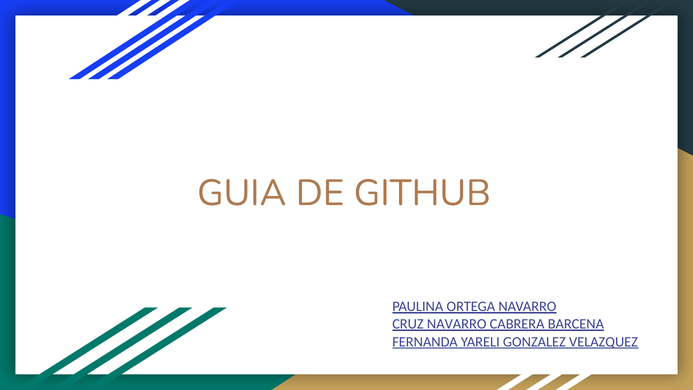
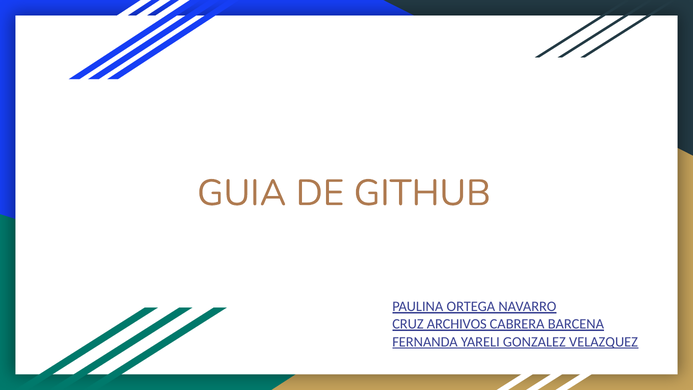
CRUZ NAVARRO: NAVARRO -> ARCHIVOS
